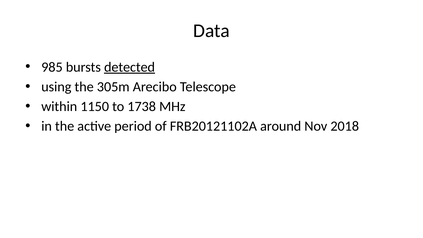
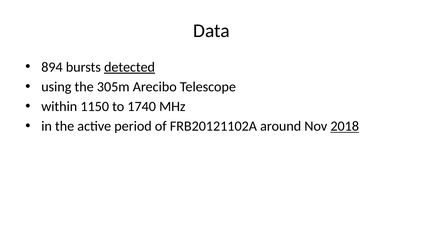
985: 985 -> 894
1738: 1738 -> 1740
2018 underline: none -> present
